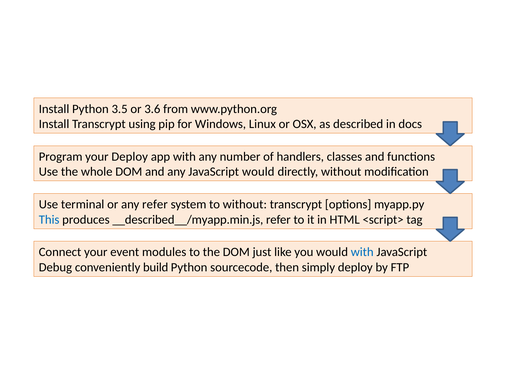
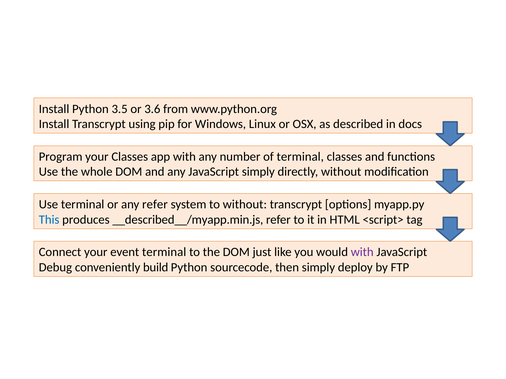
your Deploy: Deploy -> Classes
of handlers: handlers -> terminal
JavaScript would: would -> simply
event modules: modules -> terminal
with at (362, 252) colour: blue -> purple
